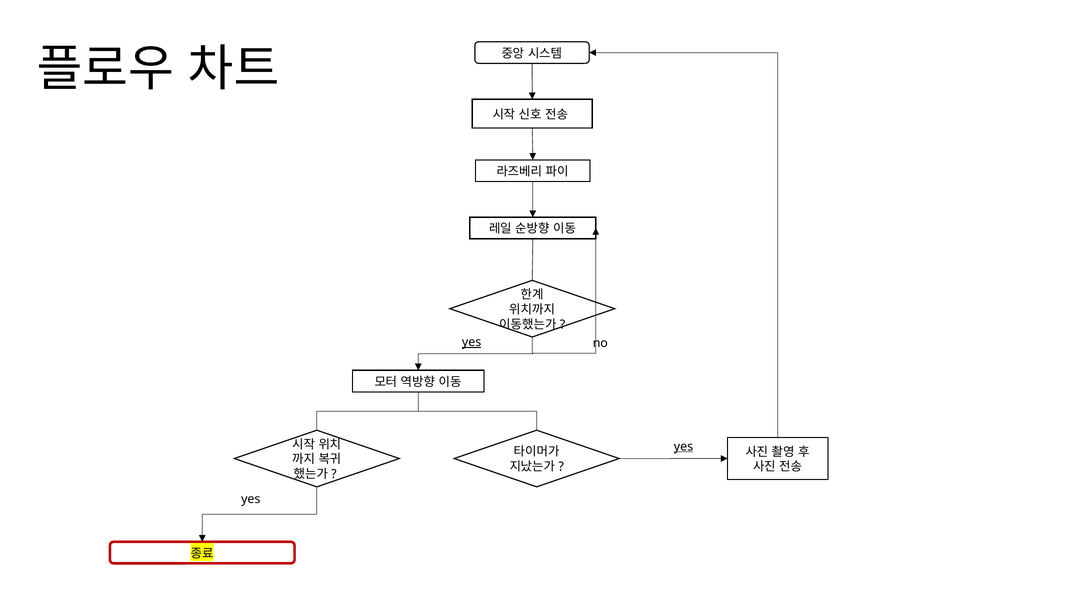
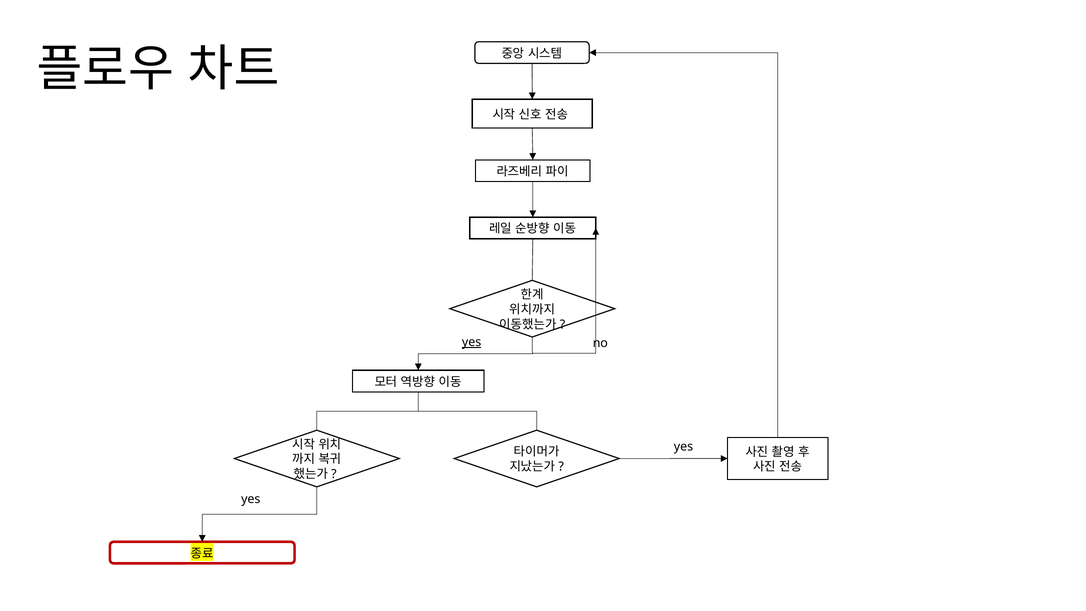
yes at (683, 446) underline: present -> none
